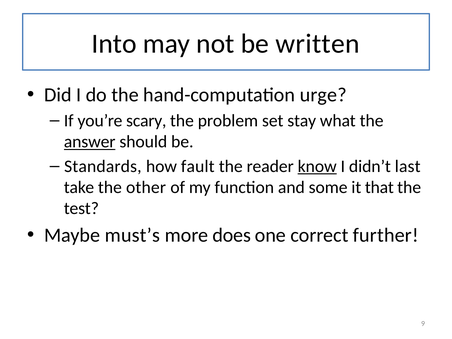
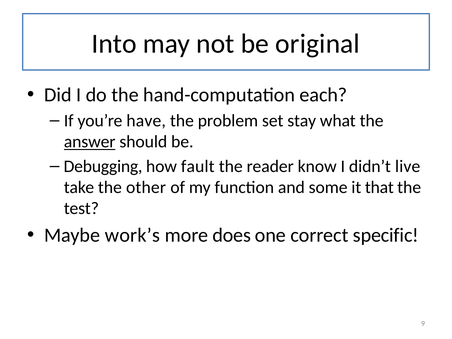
written: written -> original
urge: urge -> each
scary: scary -> have
Standards: Standards -> Debugging
know underline: present -> none
last: last -> live
must’s: must’s -> work’s
further: further -> specific
